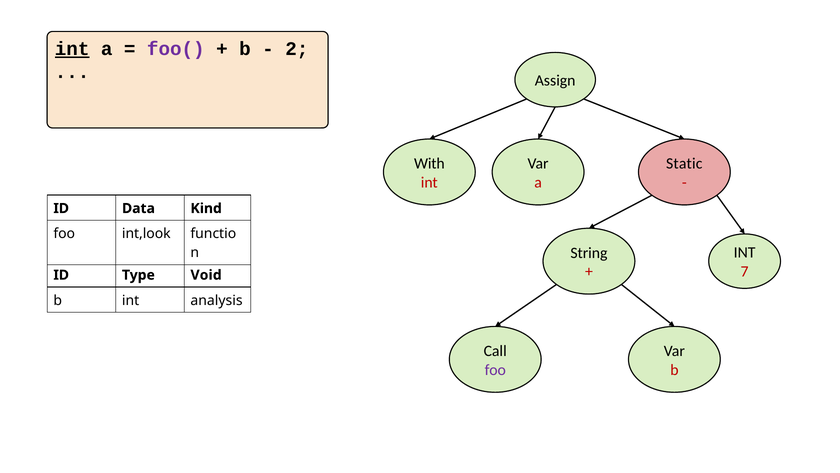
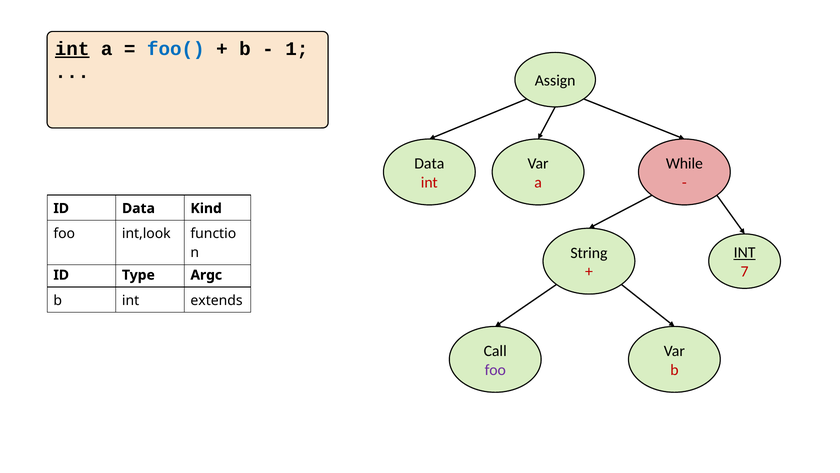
foo( colour: purple -> blue
2: 2 -> 1
With at (429, 163): With -> Data
Static: Static -> While
INT at (745, 253) underline: none -> present
Void: Void -> Argc
analysis: analysis -> extends
